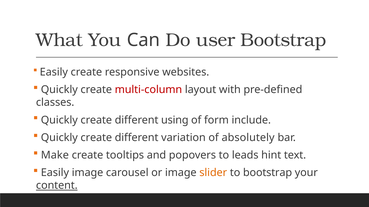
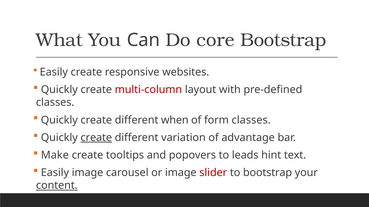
user: user -> core
using: using -> when
form include: include -> classes
create at (96, 138) underline: none -> present
absolutely: absolutely -> advantage
slider colour: orange -> red
